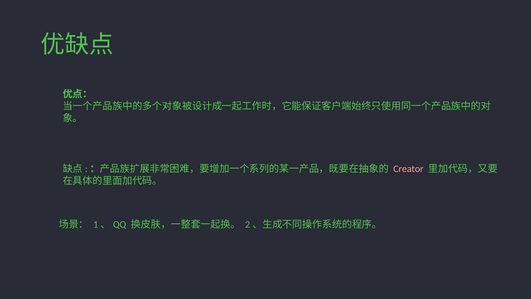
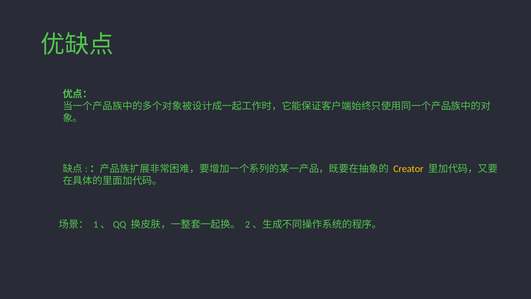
Creator colour: pink -> yellow
